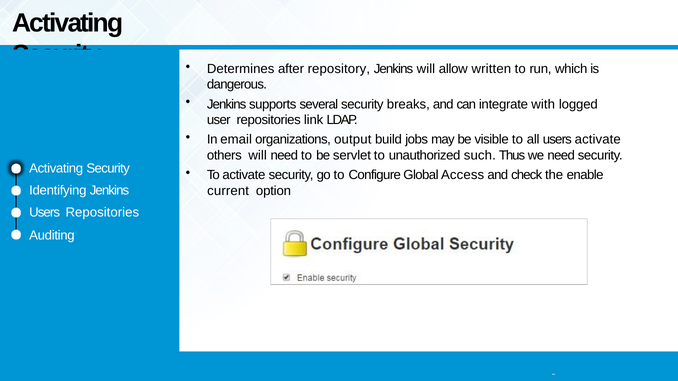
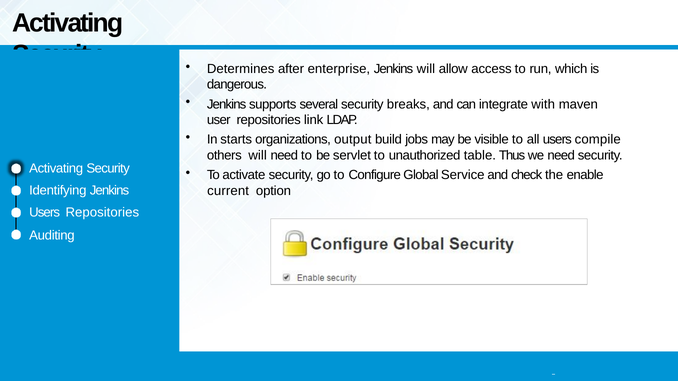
repository: repository -> enterprise
written: written -> access
logged: logged -> maven
email: email -> starts
users activate: activate -> compile
such: such -> table
Access: Access -> Service
